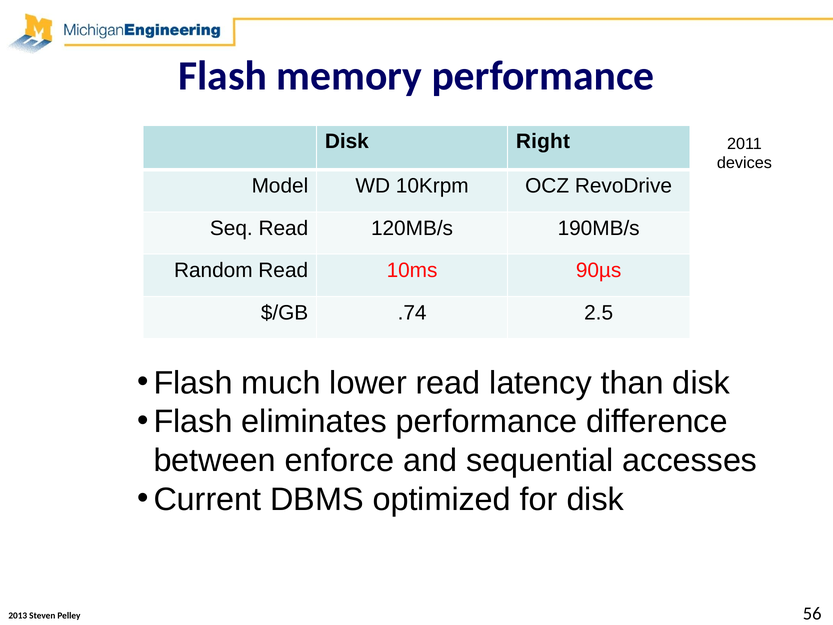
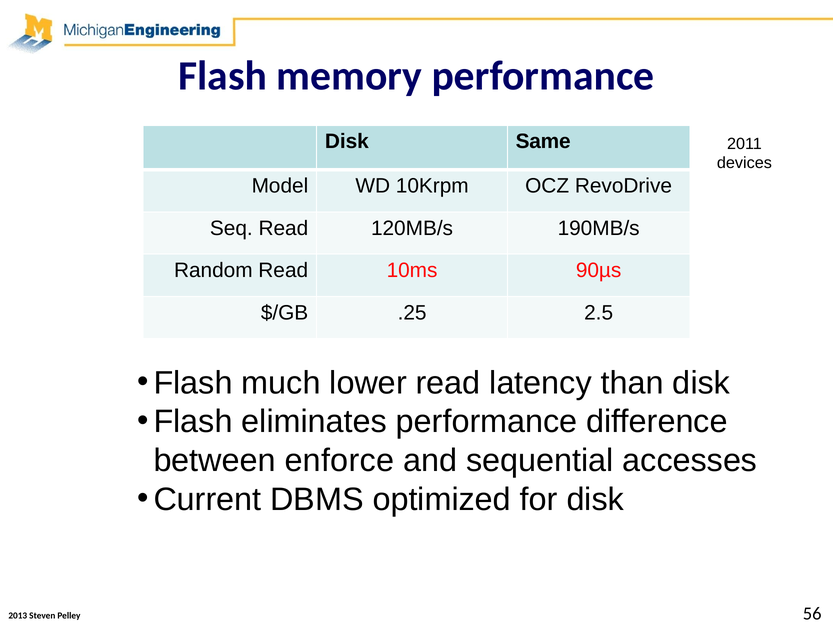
Right: Right -> Same
.74: .74 -> .25
